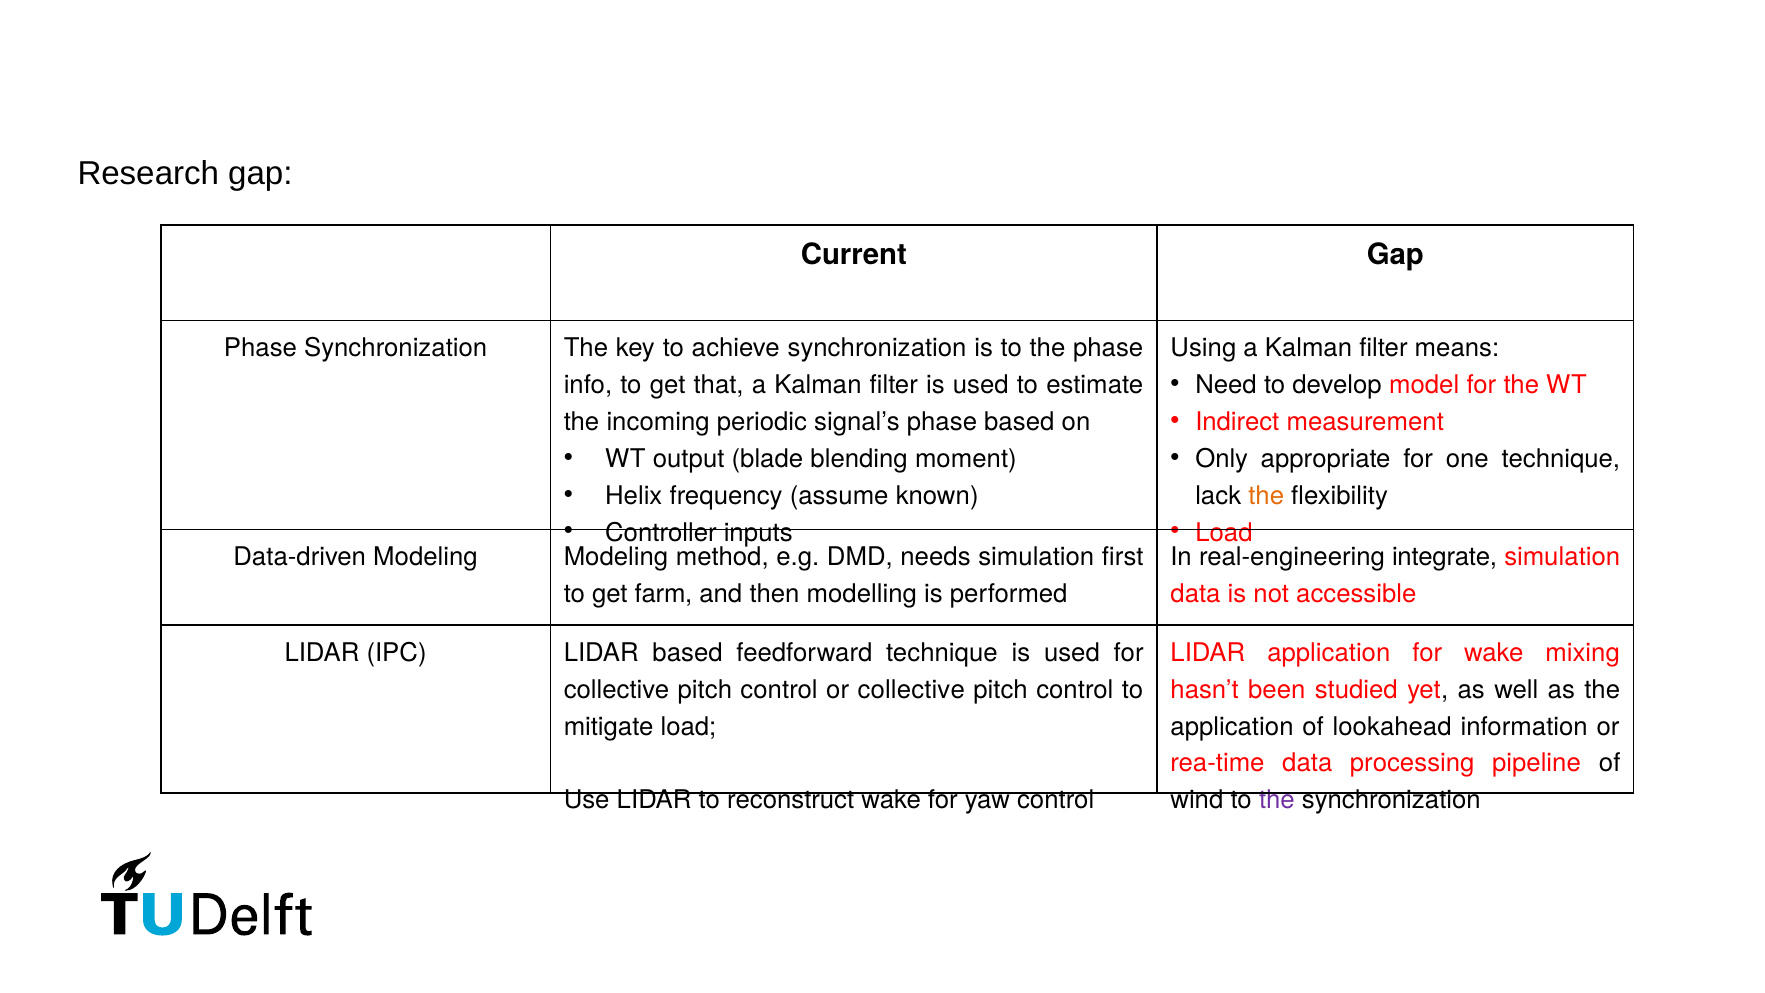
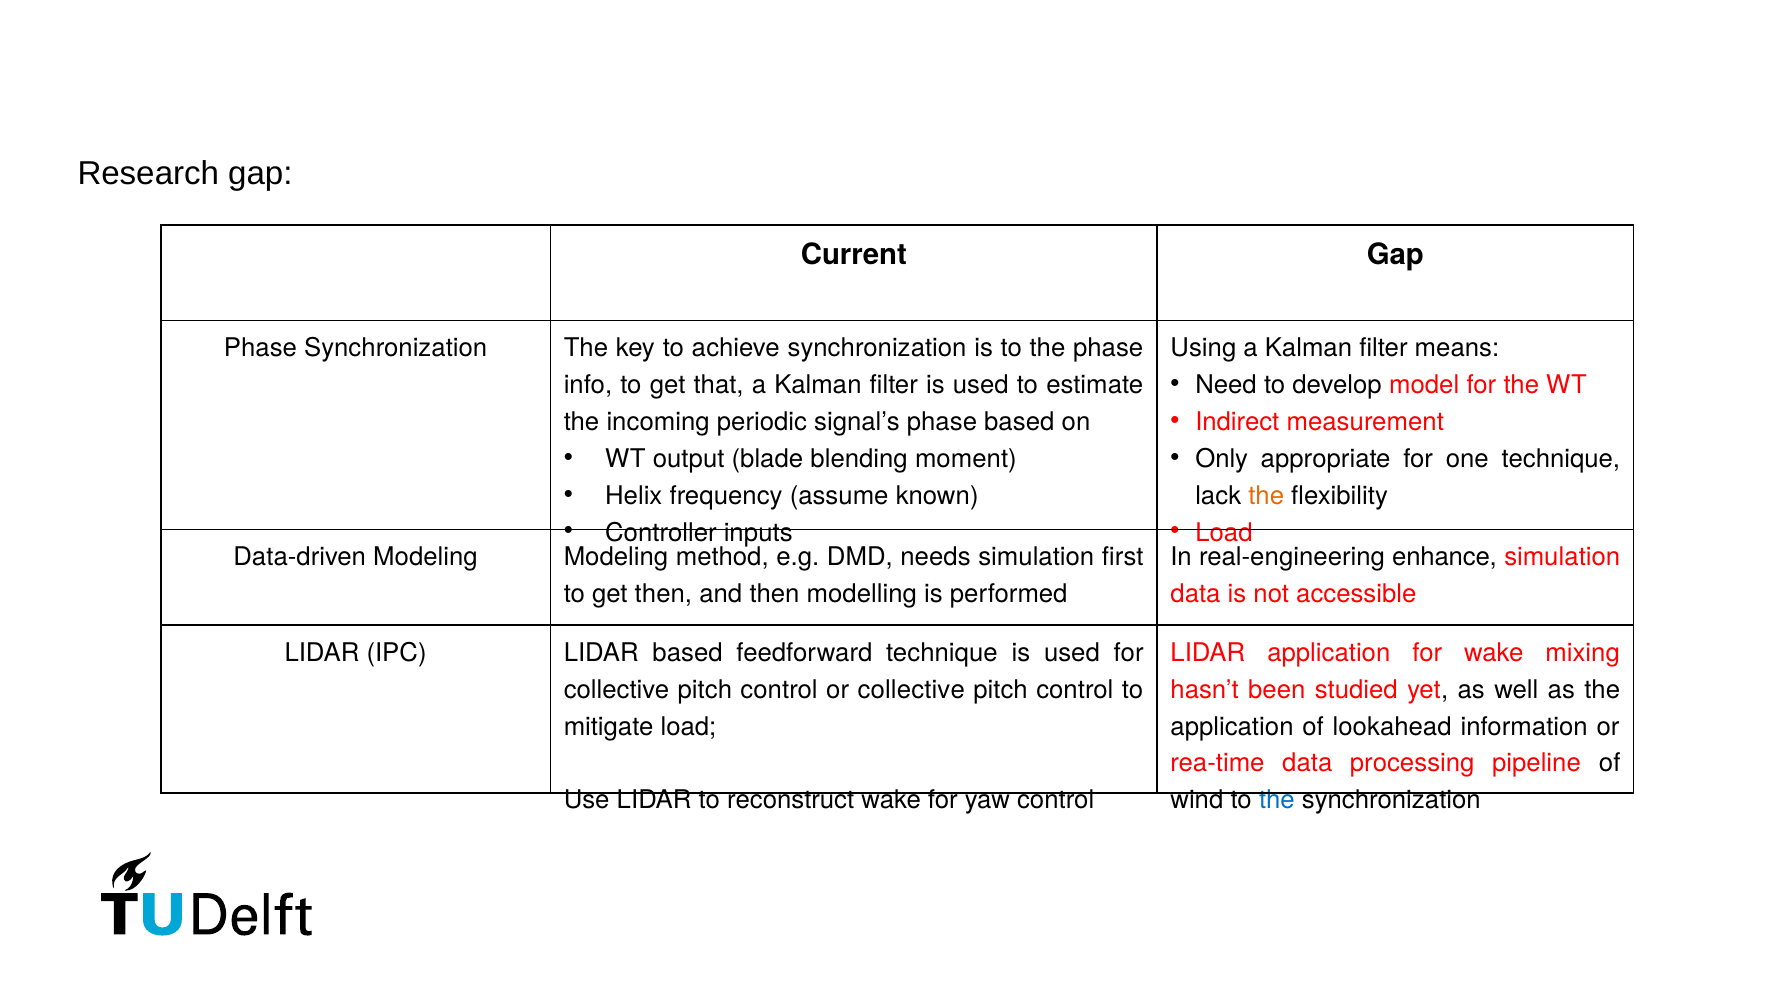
integrate: integrate -> enhance
get farm: farm -> then
the at (1277, 800) colour: purple -> blue
